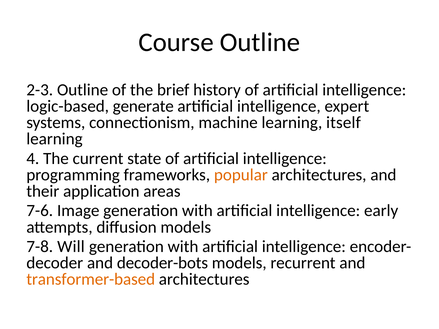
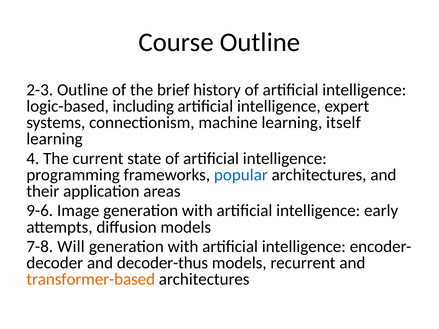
generate: generate -> including
popular colour: orange -> blue
7-6: 7-6 -> 9-6
decoder-bots: decoder-bots -> decoder-thus
